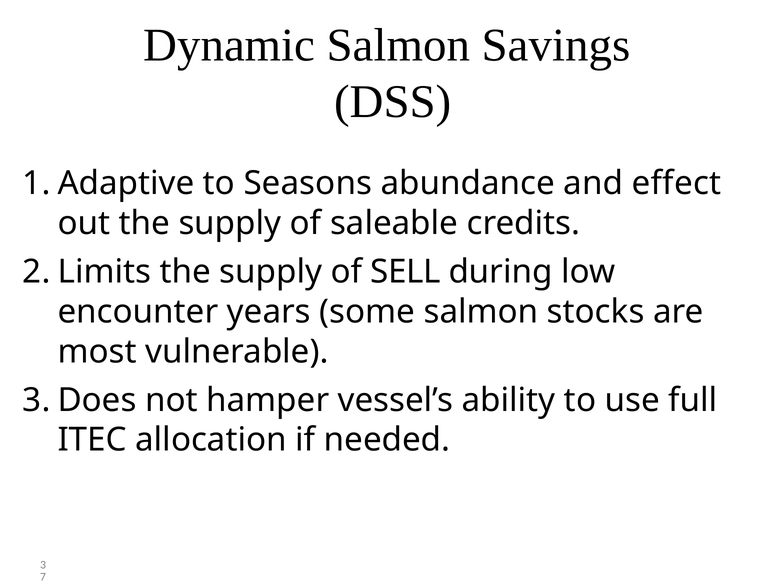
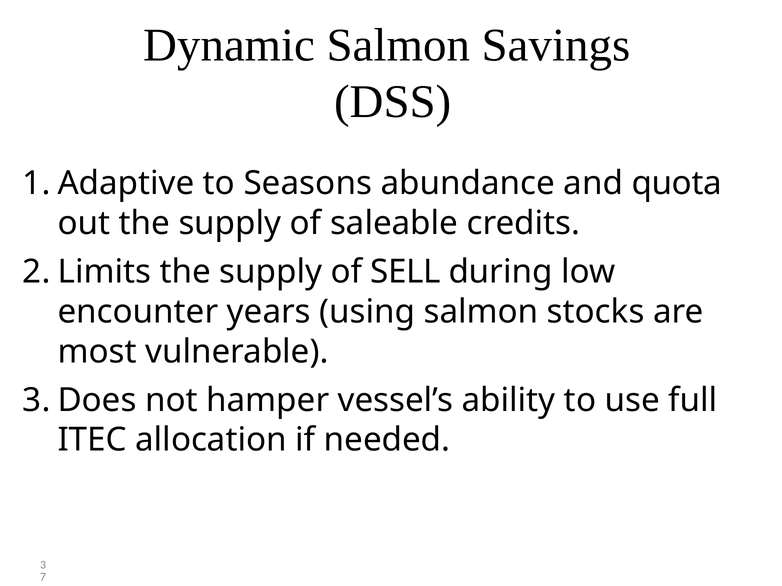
effect: effect -> quota
some: some -> using
